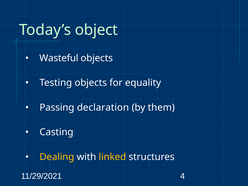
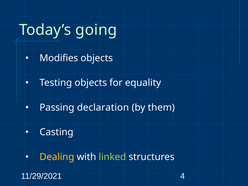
object: object -> going
Wasteful: Wasteful -> Modifies
linked colour: yellow -> light green
